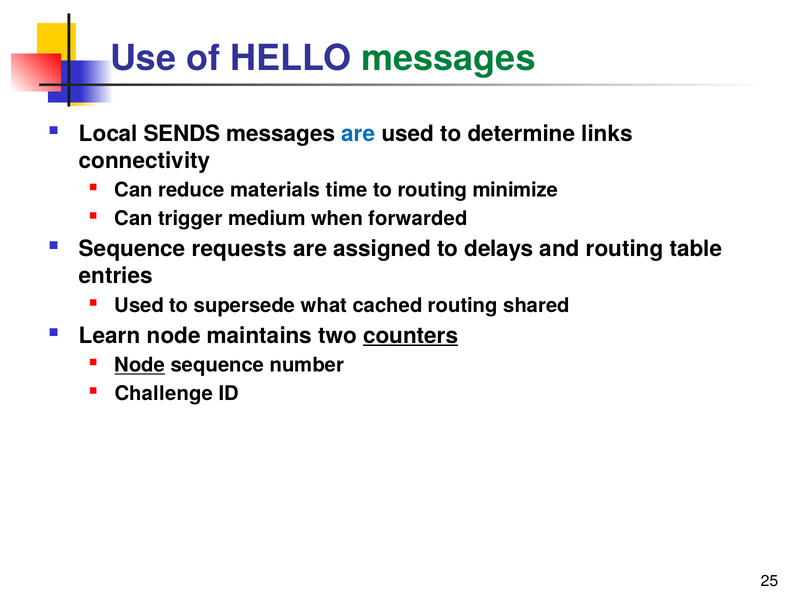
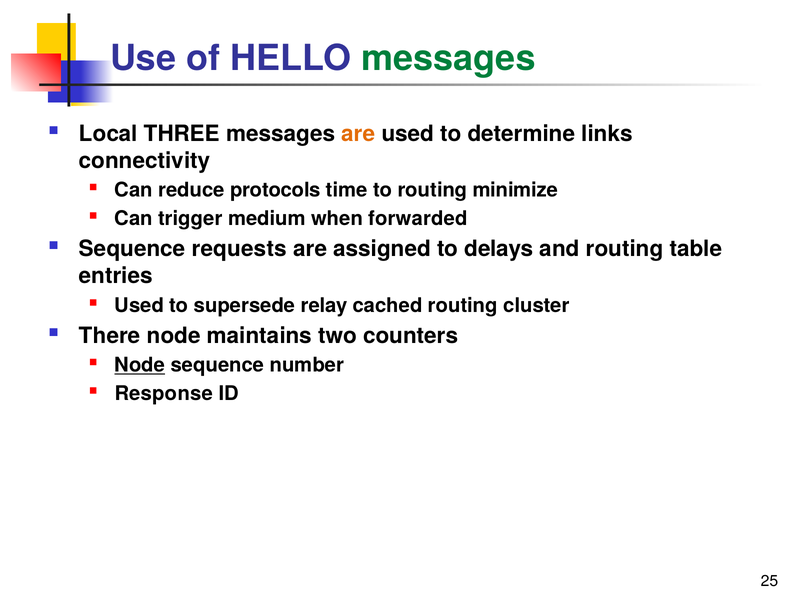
SENDS: SENDS -> THREE
are at (358, 134) colour: blue -> orange
materials: materials -> protocols
what: what -> relay
shared: shared -> cluster
Learn: Learn -> There
counters underline: present -> none
Challenge: Challenge -> Response
